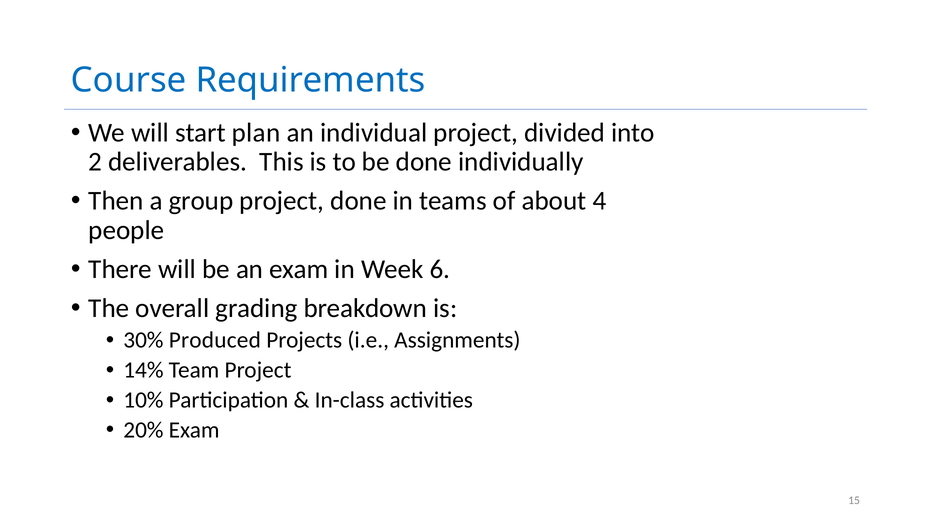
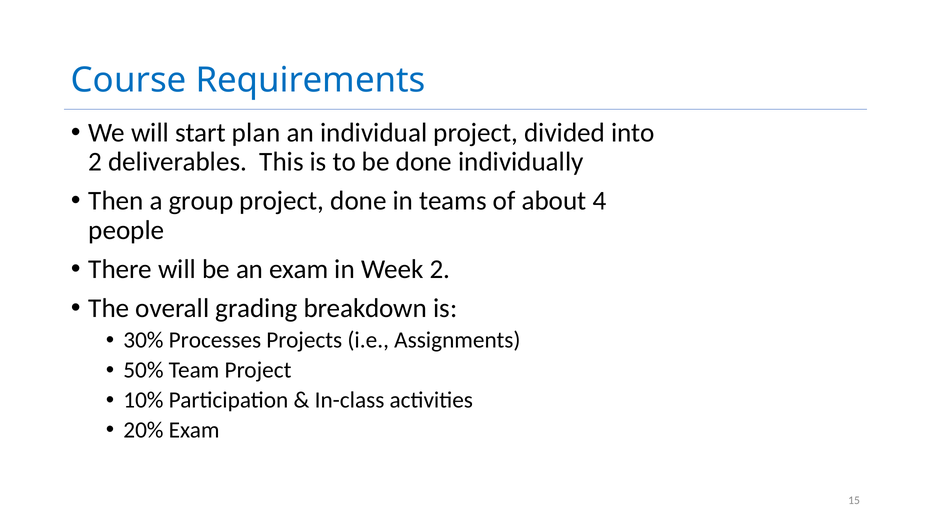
Week 6: 6 -> 2
Produced: Produced -> Processes
14%: 14% -> 50%
